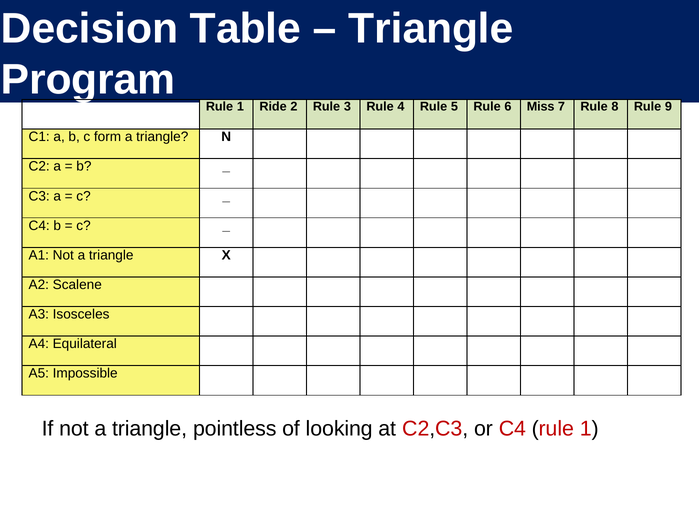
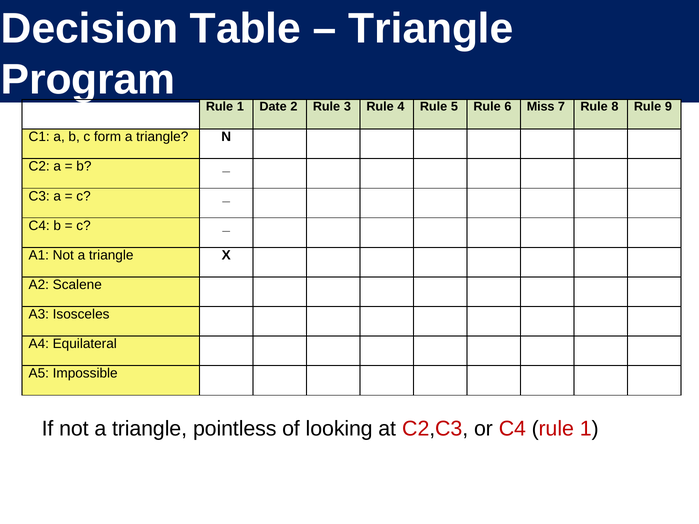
Ride: Ride -> Date
